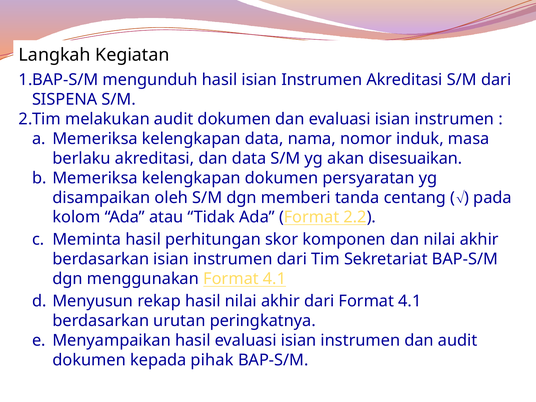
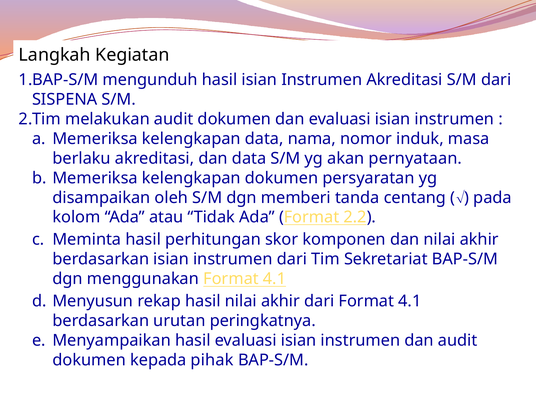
disesuaikan: disesuaikan -> pernyataan
